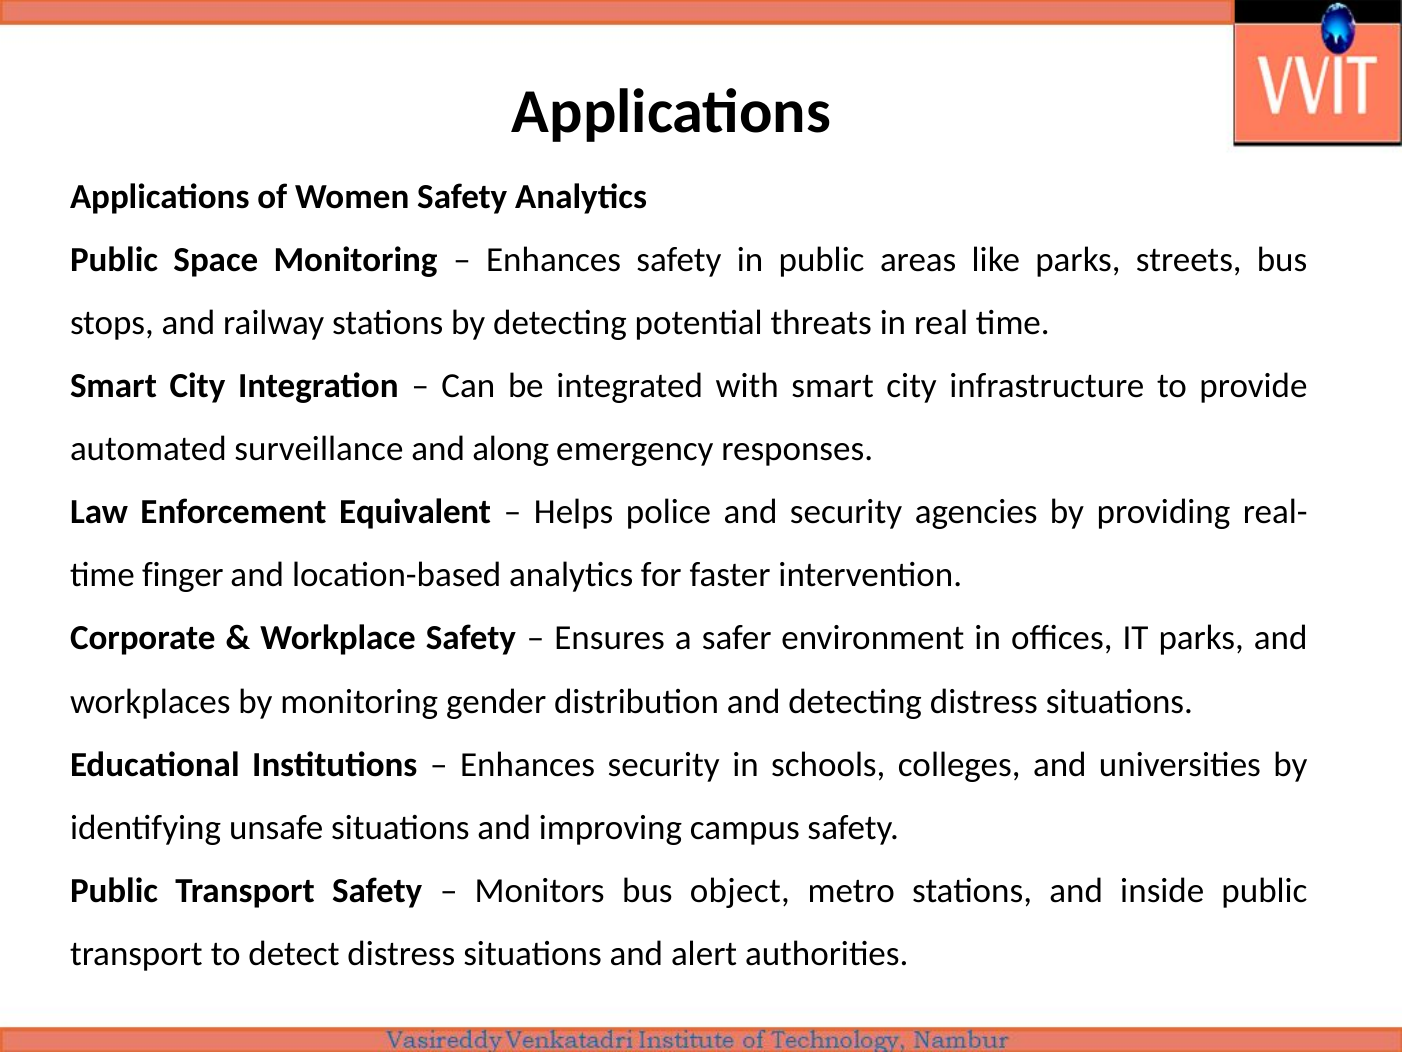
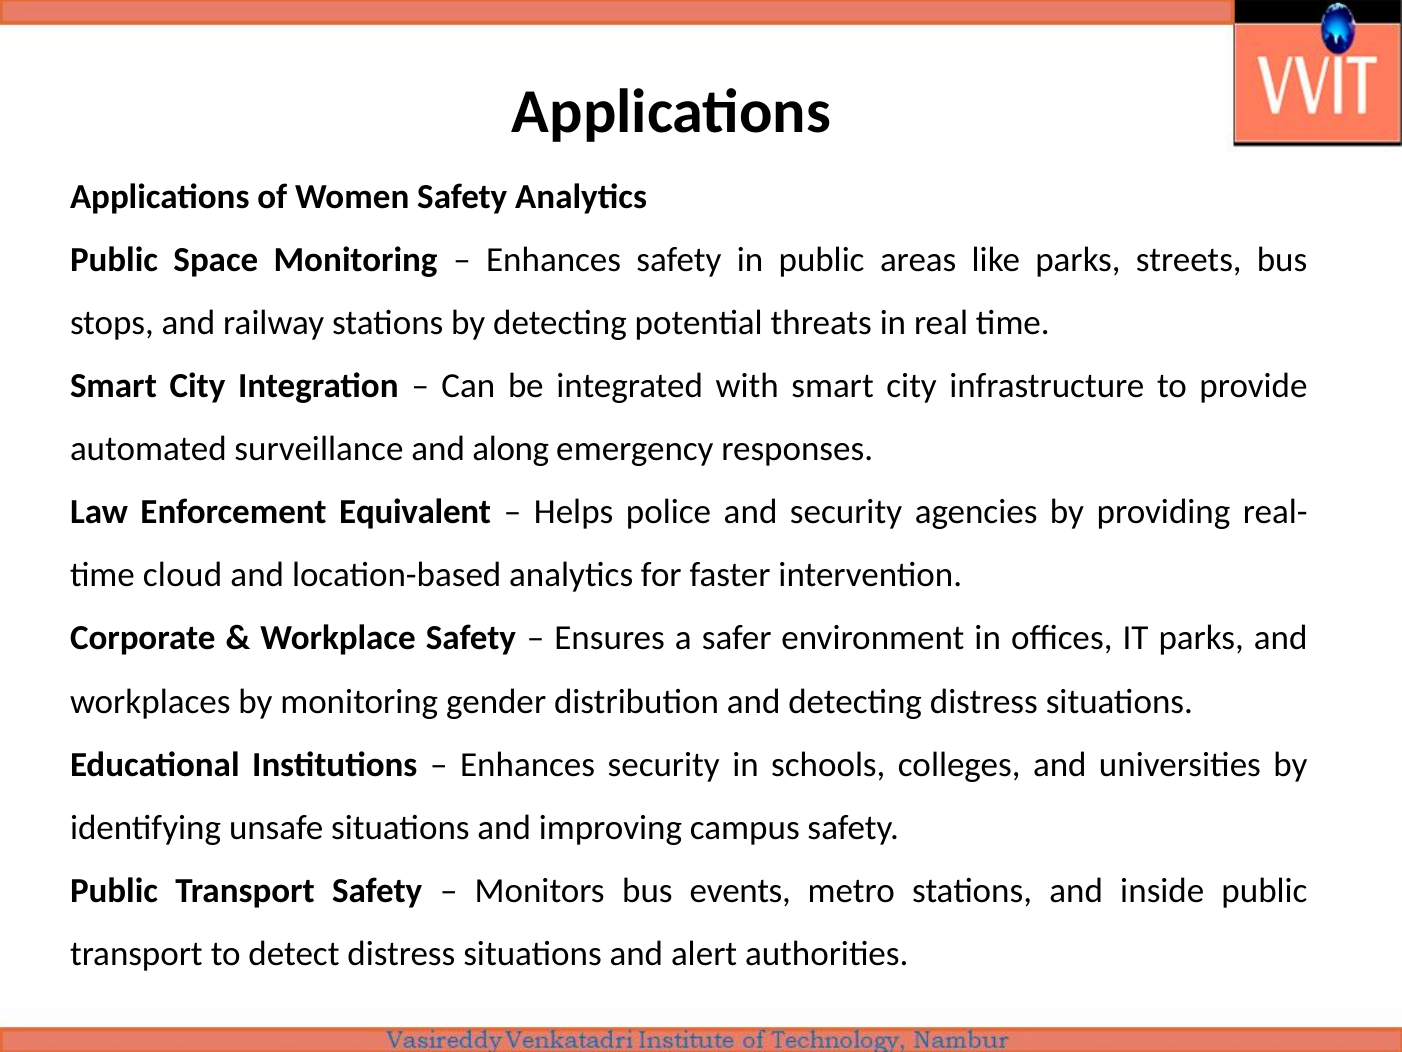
finger: finger -> cloud
object: object -> events
